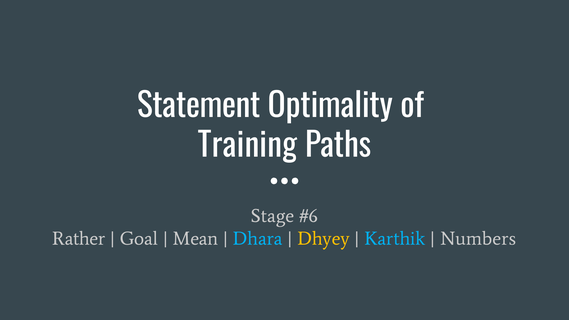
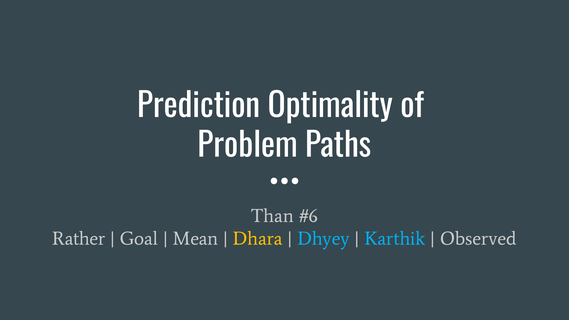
Statement: Statement -> Prediction
Training: Training -> Problem
Stage: Stage -> Than
Dhara colour: light blue -> yellow
Dhyey colour: yellow -> light blue
Numbers: Numbers -> Observed
